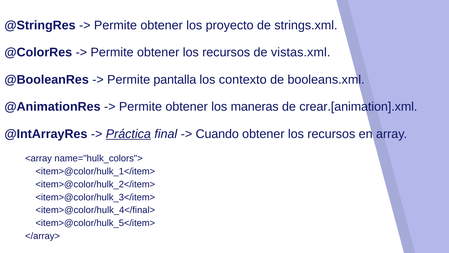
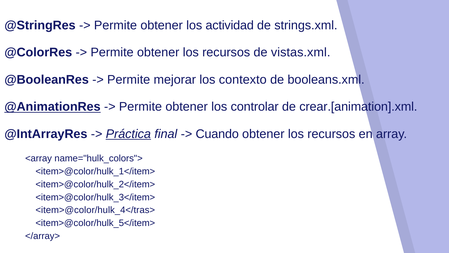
proyecto: proyecto -> actividad
pantalla: pantalla -> mejorar
@AnimationRes underline: none -> present
maneras: maneras -> controlar
<item>@color/hulk_4</final>: <item>@color/hulk_4</final> -> <item>@color/hulk_4</tras>
